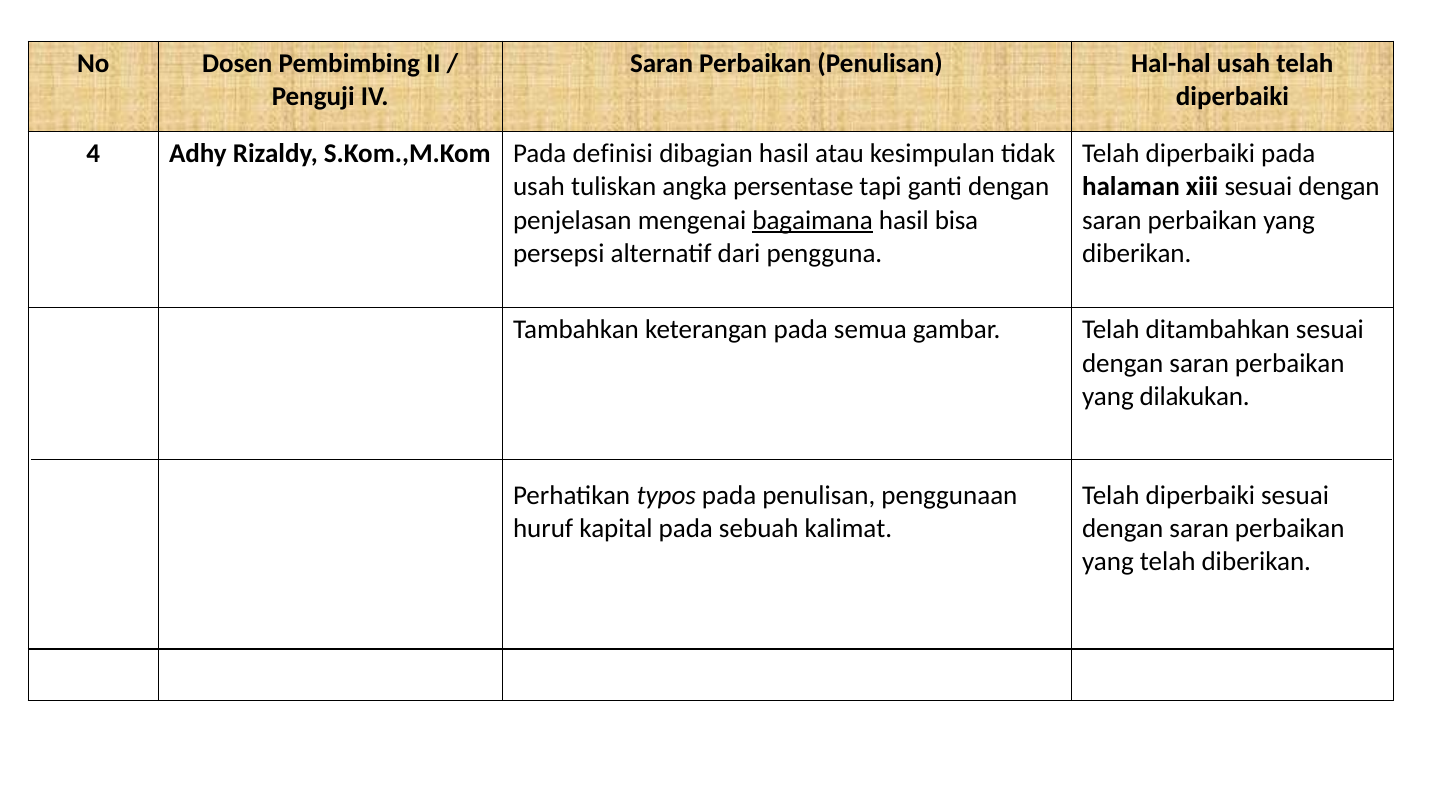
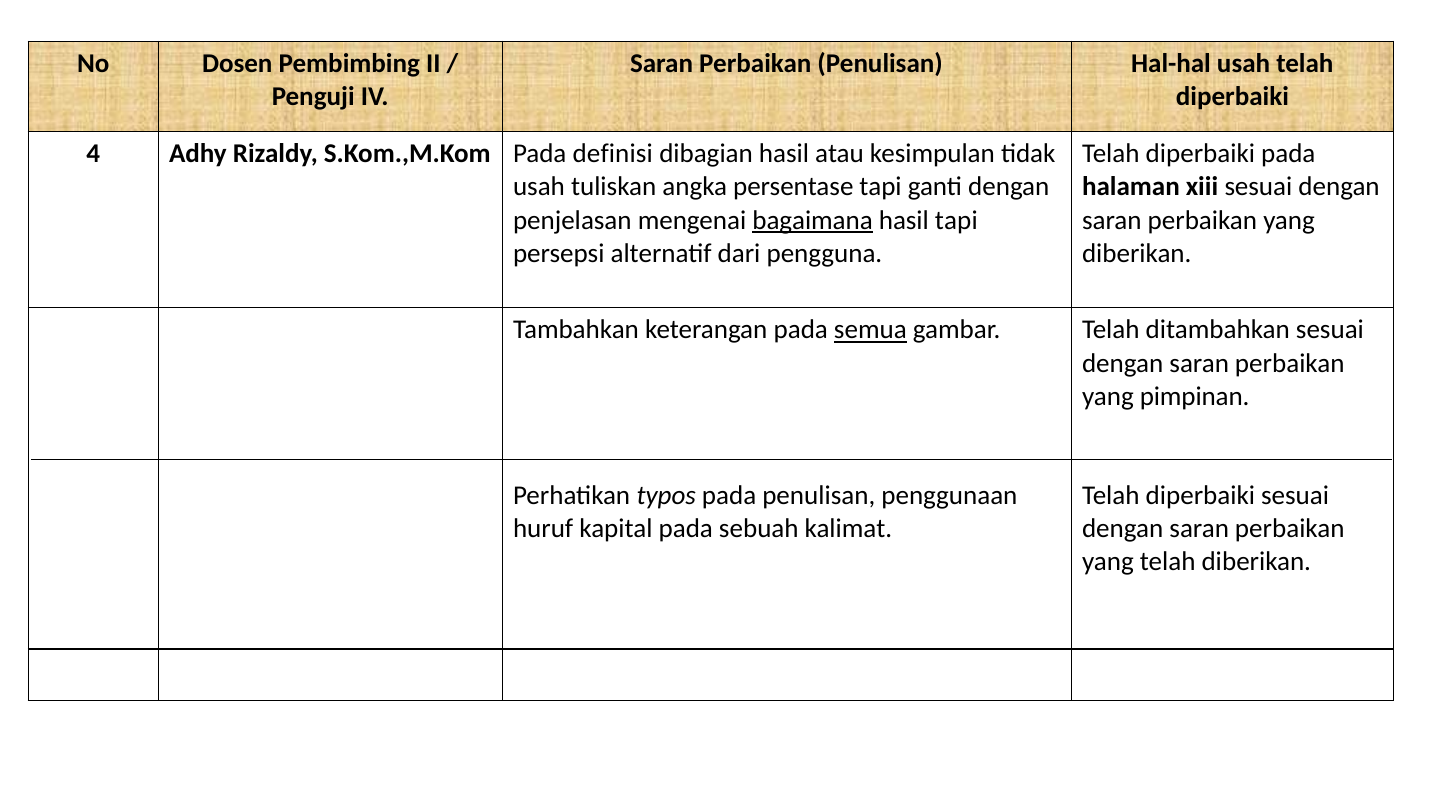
hasil bisa: bisa -> tapi
semua underline: none -> present
dilakukan: dilakukan -> pimpinan
